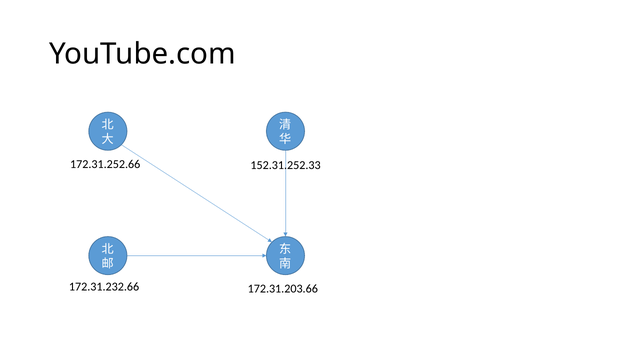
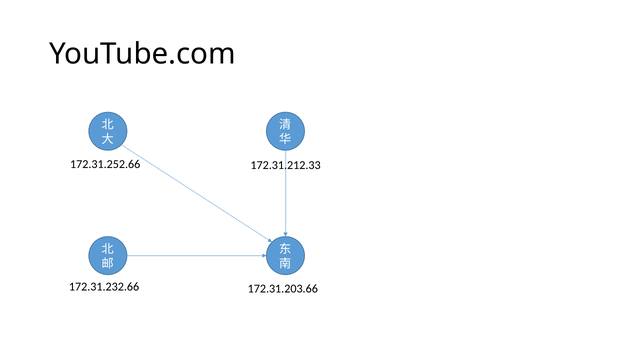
152.31.252.33: 152.31.252.33 -> 172.31.212.33
